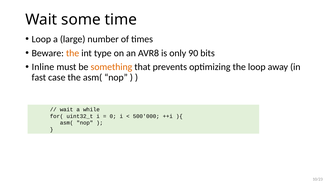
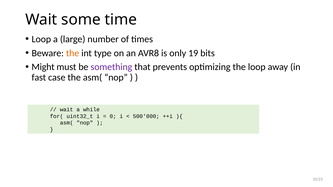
90: 90 -> 19
Inline: Inline -> Might
something colour: orange -> purple
